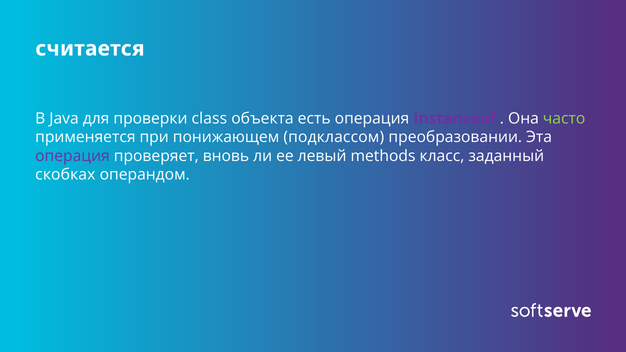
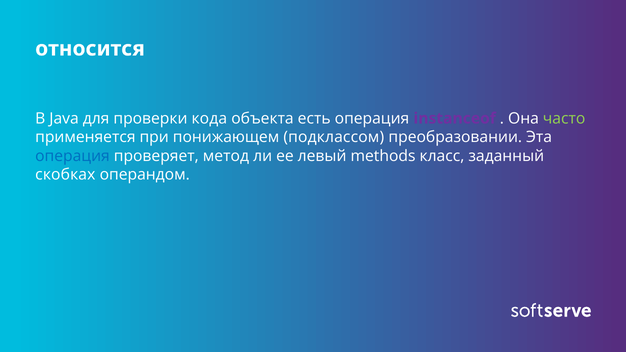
считается: считается -> относится
сlass: сlass -> кода
операция at (72, 156) colour: purple -> blue
вновь: вновь -> метод
